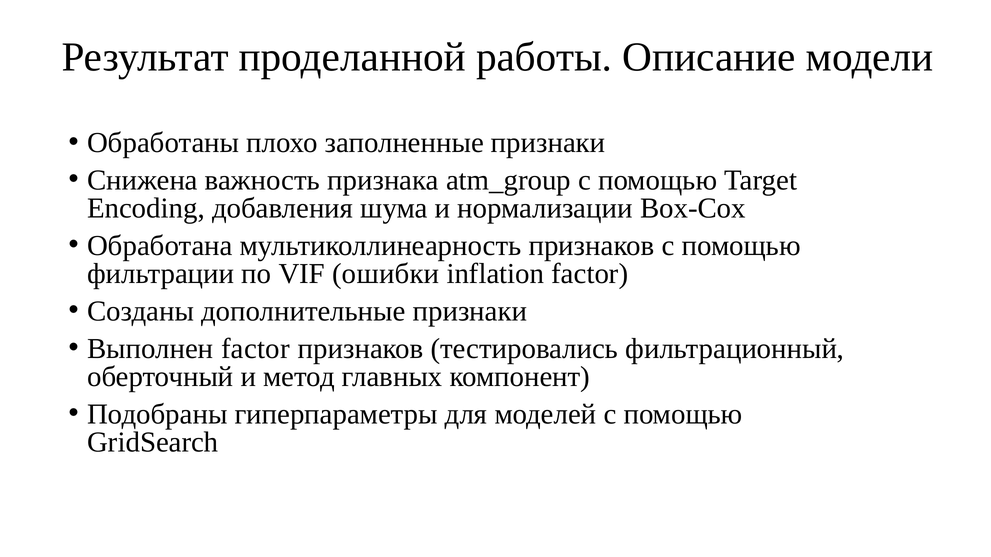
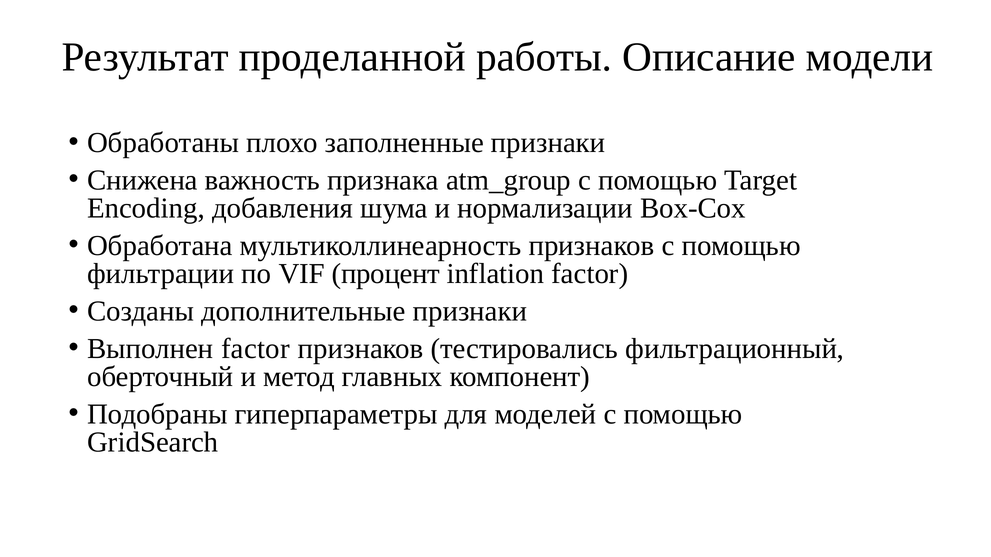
ошибки: ошибки -> процент
